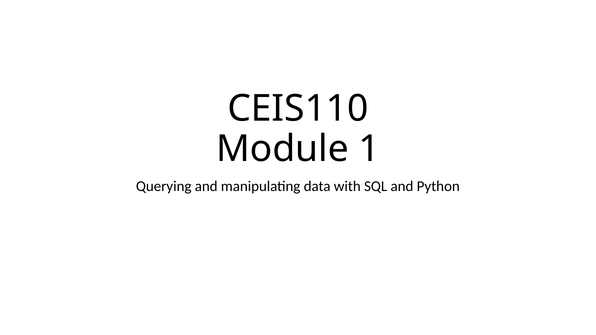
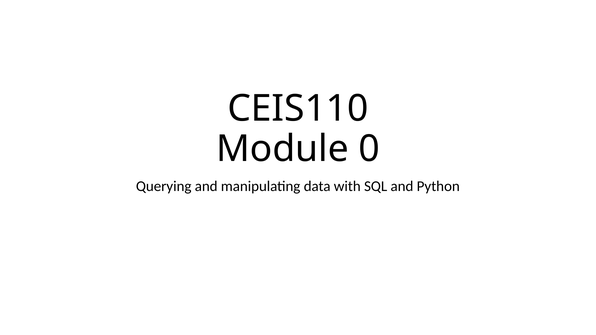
1: 1 -> 0
